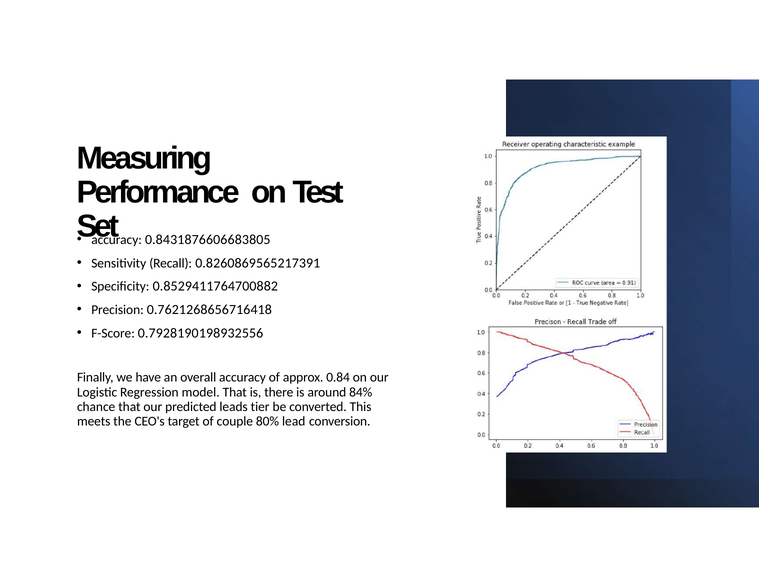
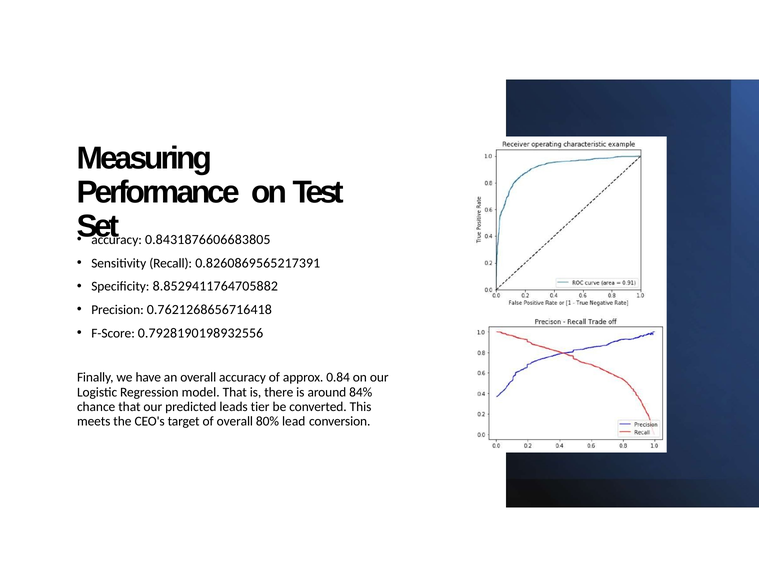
0.8529411764700882: 0.8529411764700882 -> 8.8529411764705882
of couple: couple -> overall
